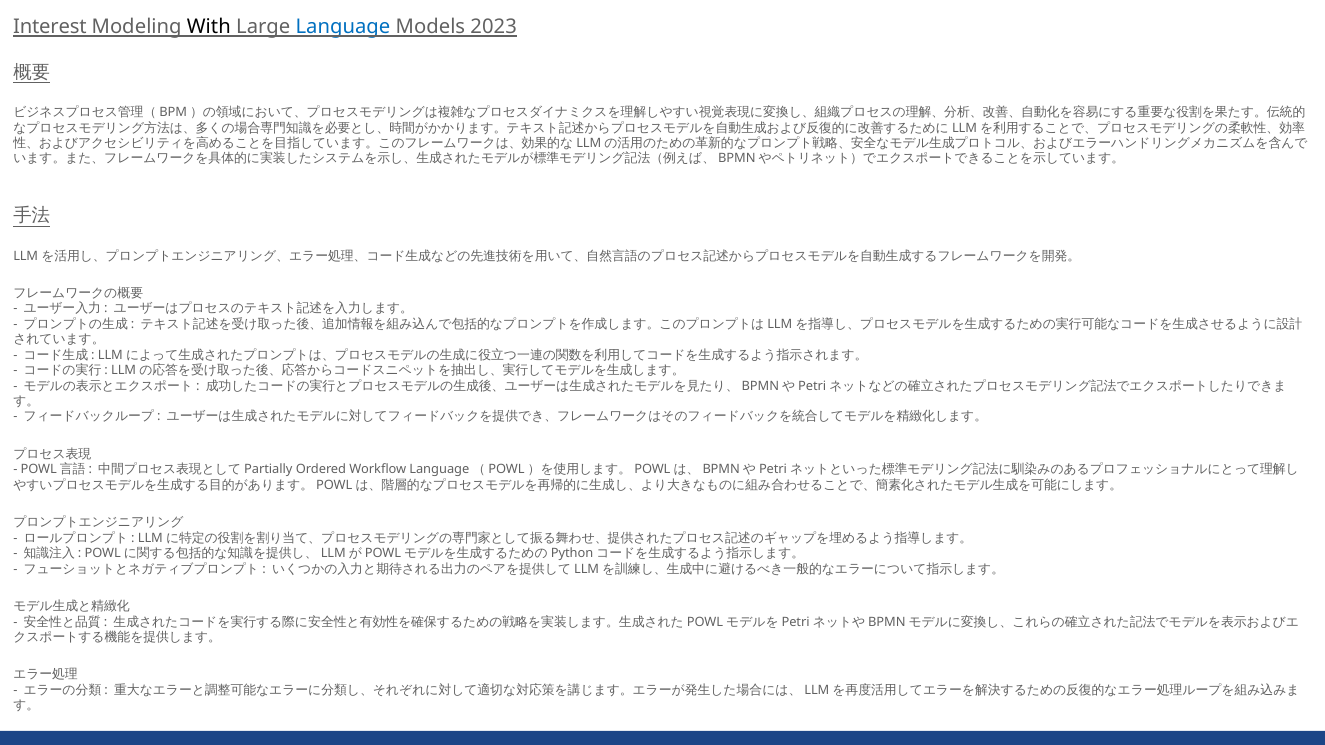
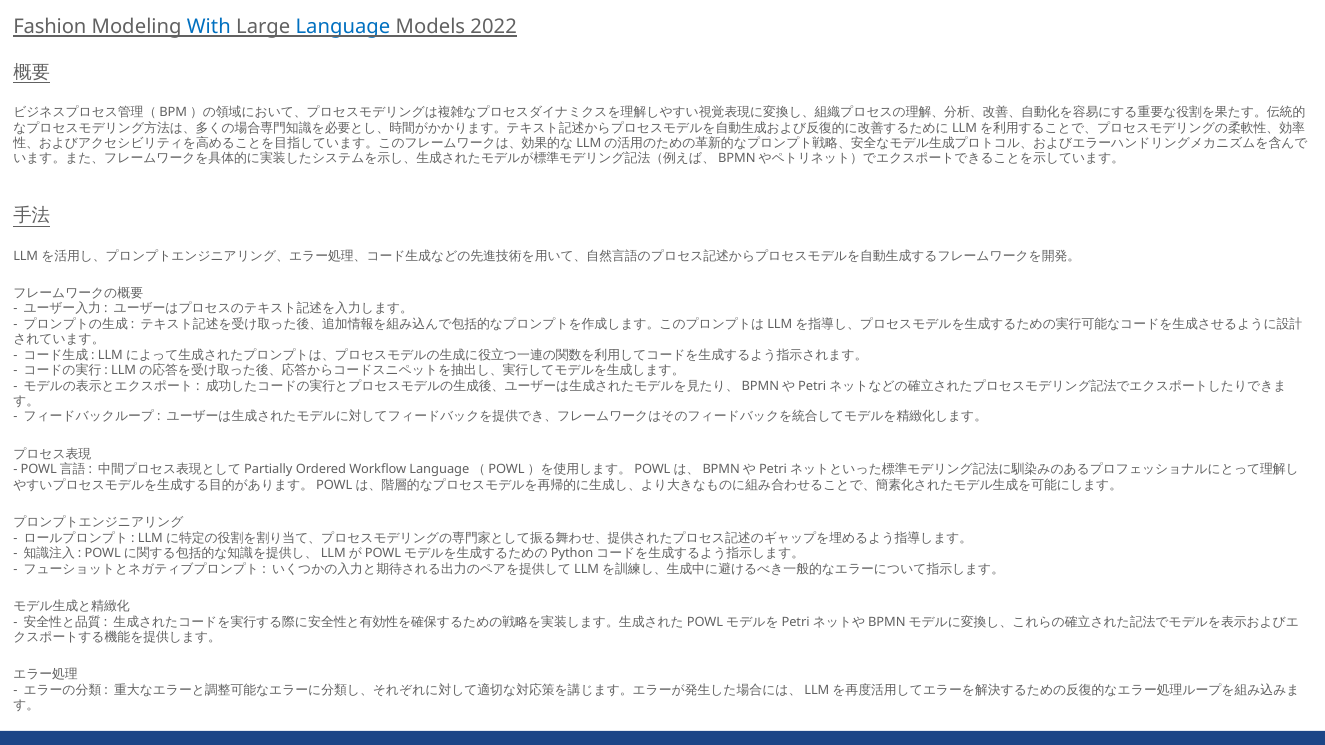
Interest: Interest -> Fashion
With colour: black -> blue
2023: 2023 -> 2022
